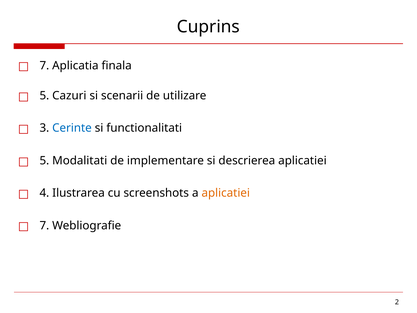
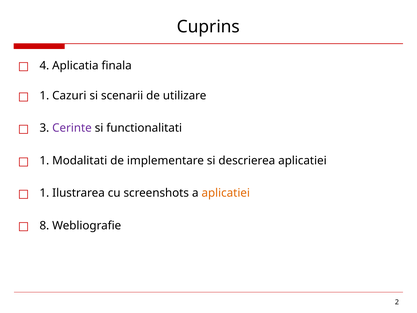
7 at (44, 65): 7 -> 4
5 at (44, 96): 5 -> 1
Cerinte colour: blue -> purple
5 at (44, 160): 5 -> 1
4 at (44, 193): 4 -> 1
7 at (44, 225): 7 -> 8
